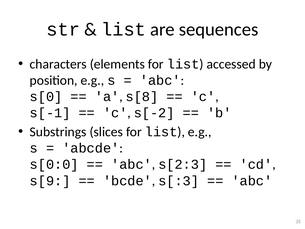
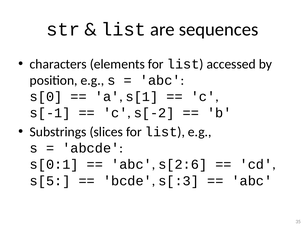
s[8: s[8 -> s[1
s[0:0: s[0:0 -> s[0:1
s[2:3: s[2:3 -> s[2:6
s[9: s[9 -> s[5
